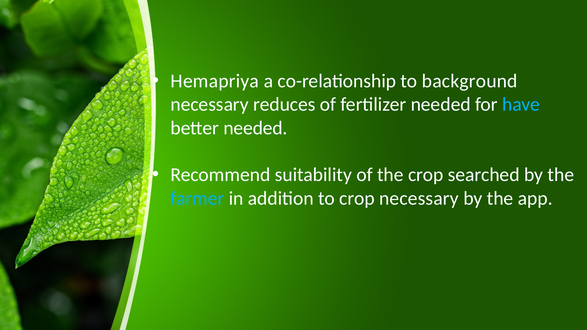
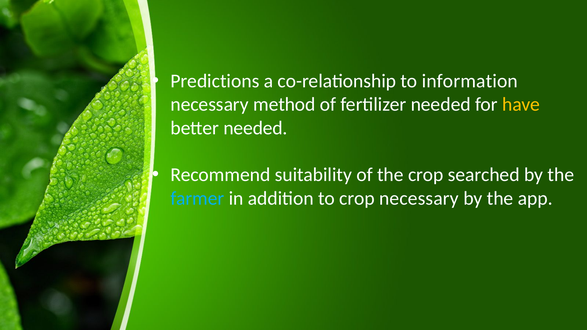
Hemapriya: Hemapriya -> Predictions
background: background -> information
reduces: reduces -> method
have colour: light blue -> yellow
